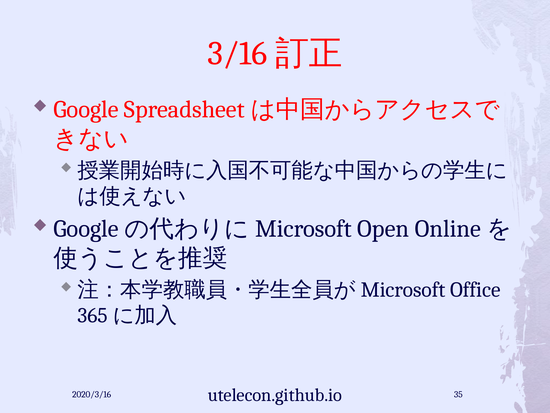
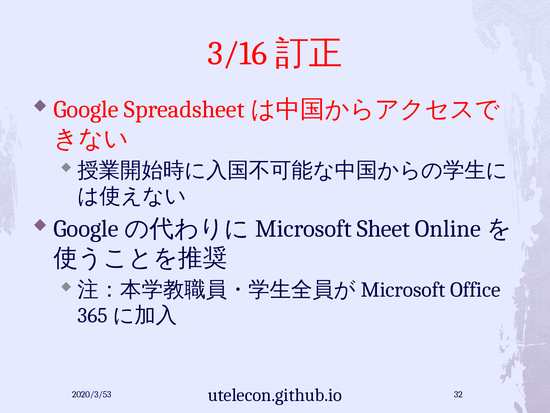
Open: Open -> Sheet
2020/3/16: 2020/3/16 -> 2020/3/53
35: 35 -> 32
